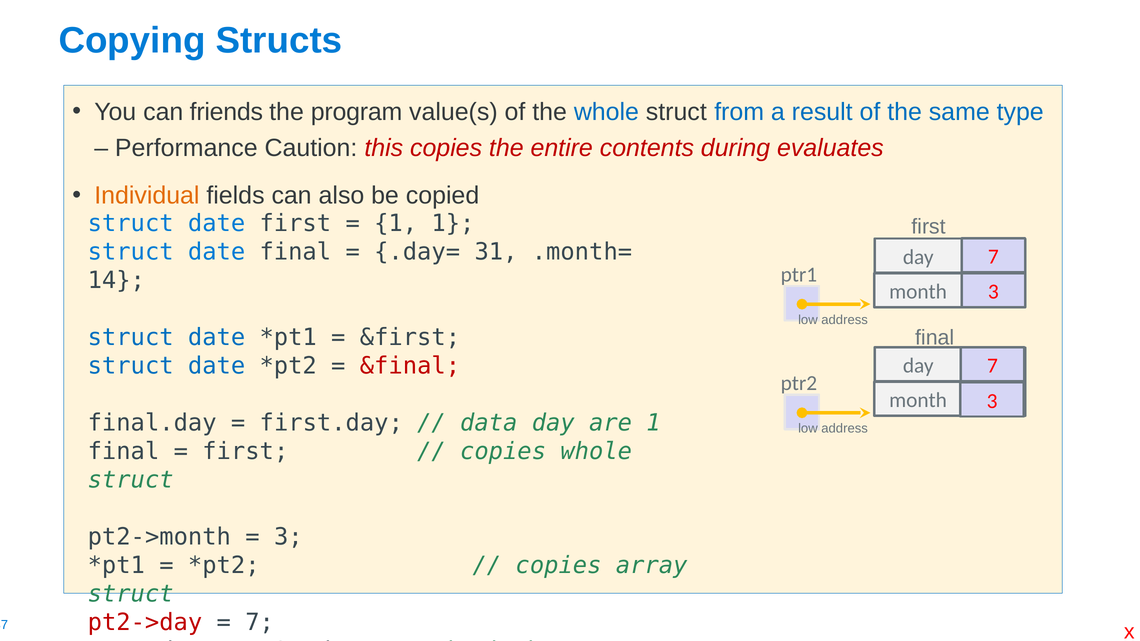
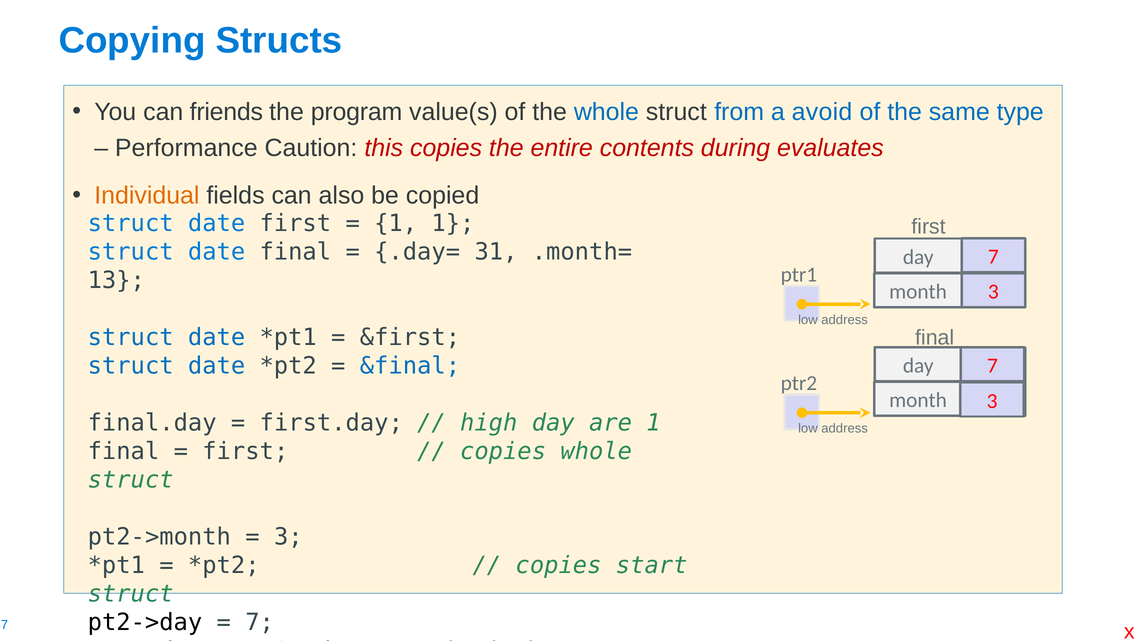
result: result -> avoid
14: 14 -> 13
&final colour: red -> blue
data: data -> high
array: array -> start
pt2->day at (145, 623) colour: red -> black
